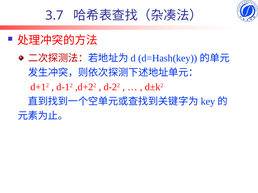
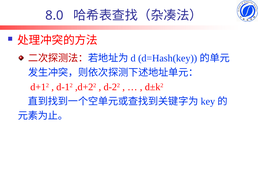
3.7: 3.7 -> 8.0
